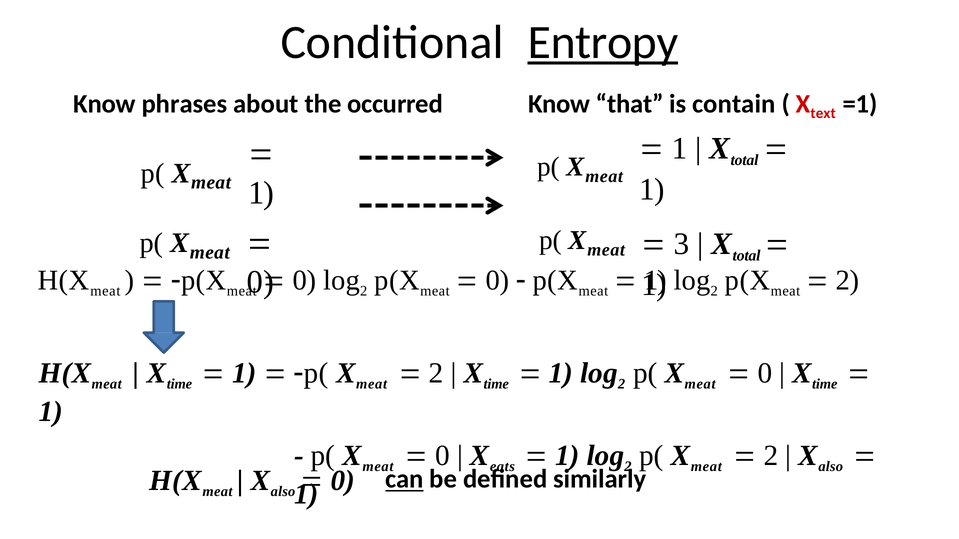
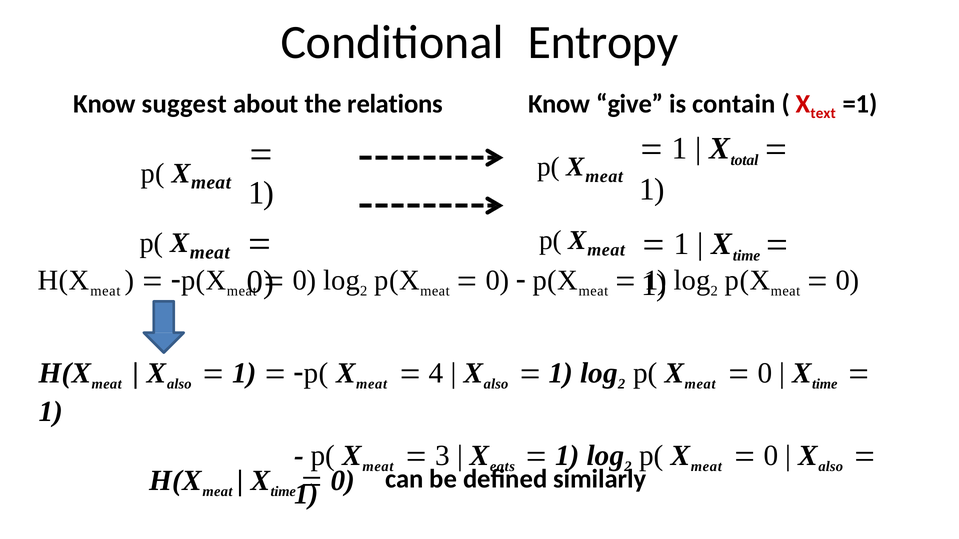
Entropy underline: present -> none
phrases: phrases -> suggest
occurred: occurred -> relations
that: that -> give
3 at (682, 244): 3 -> 1
total at (747, 256): total -> time
2 at (848, 281): 2 -> 0
time at (179, 384): time -> also
2 at (436, 374): 2 -> 4
time at (496, 384): time -> also
0 at (443, 456): 0 -> 3
2 at (771, 456): 2 -> 0
also at (283, 492): also -> time
can underline: present -> none
